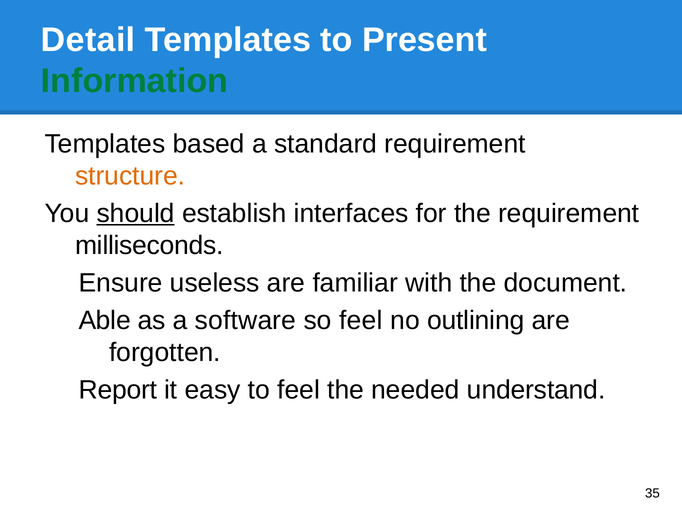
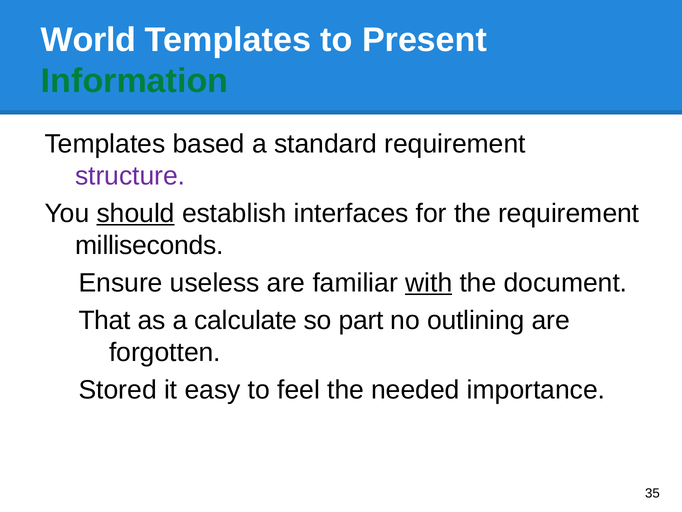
Detail: Detail -> World
structure colour: orange -> purple
with underline: none -> present
Able: Able -> That
software: software -> calculate
so feel: feel -> part
Report: Report -> Stored
understand: understand -> importance
